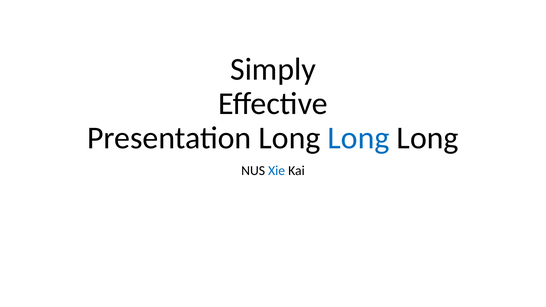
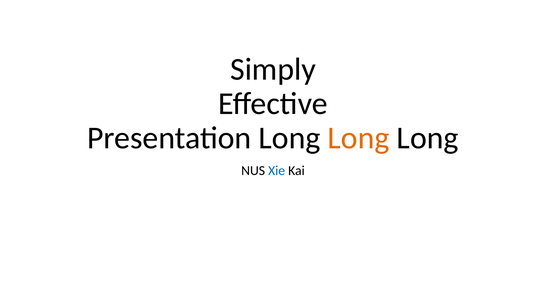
Long at (359, 138) colour: blue -> orange
